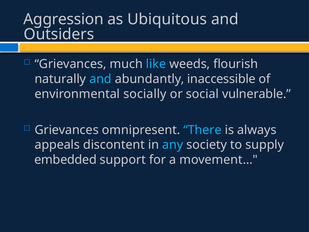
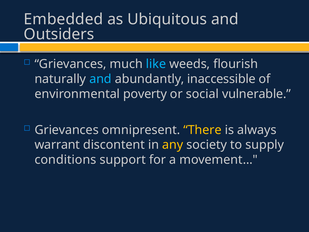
Aggression: Aggression -> Embedded
socially: socially -> poverty
There colour: light blue -> yellow
appeals: appeals -> warrant
any colour: light blue -> yellow
embedded: embedded -> conditions
